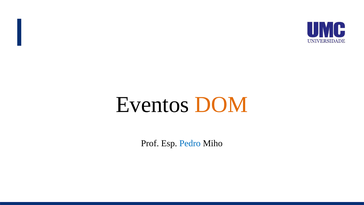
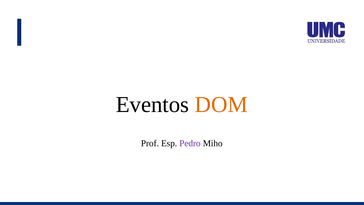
Pedro colour: blue -> purple
